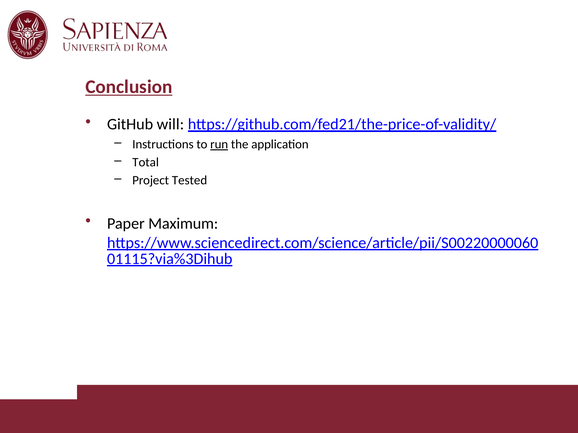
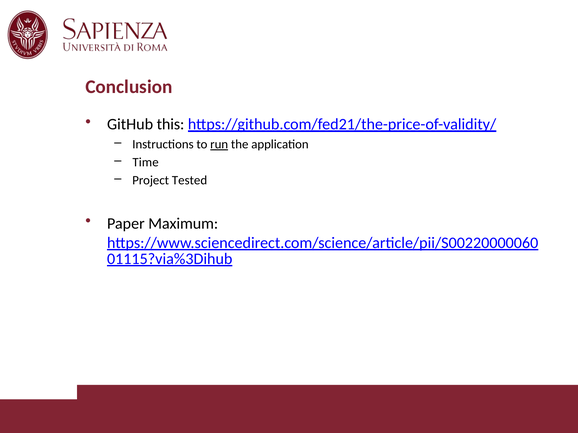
Conclusion underline: present -> none
will: will -> this
Total: Total -> Time
